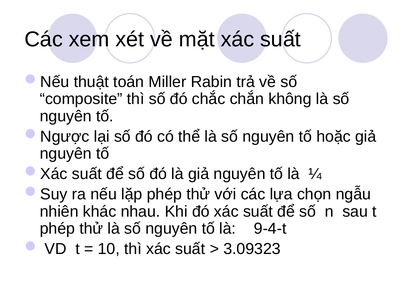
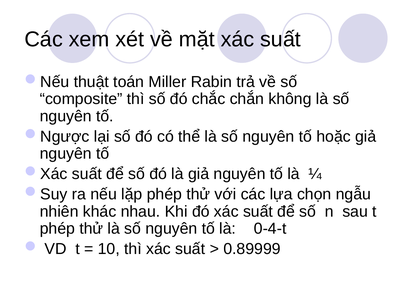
9-4-t: 9-4-t -> 0-4-t
3.09323: 3.09323 -> 0.89999
